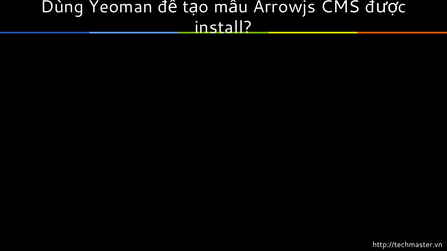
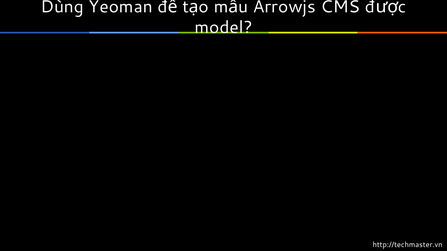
install: install -> model
